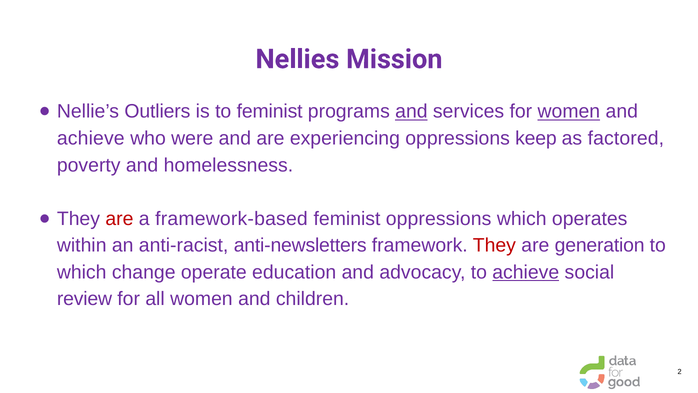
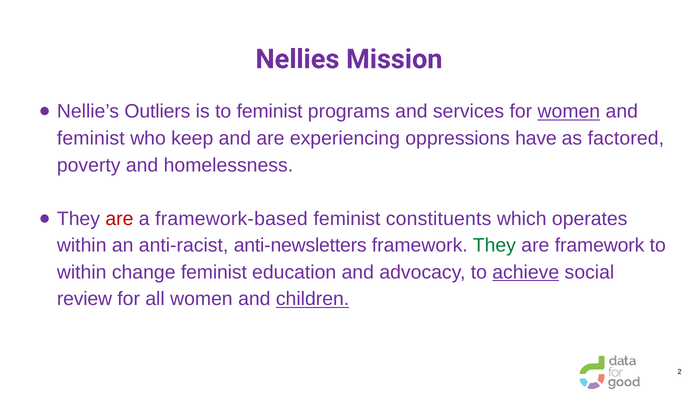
and at (411, 111) underline: present -> none
achieve at (91, 138): achieve -> feminist
were: were -> keep
keep: keep -> have
feminist oppressions: oppressions -> constituents
They at (494, 245) colour: red -> green
are generation: generation -> framework
which at (82, 272): which -> within
change operate: operate -> feminist
children underline: none -> present
